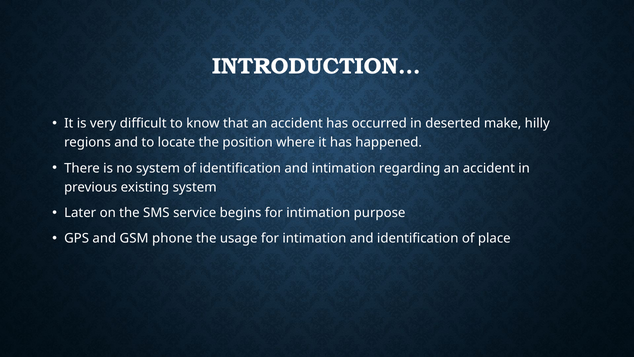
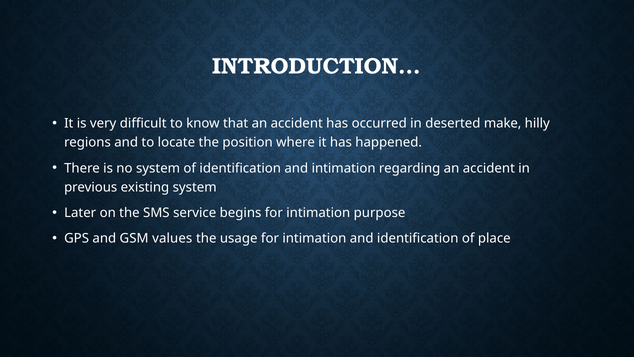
phone: phone -> values
